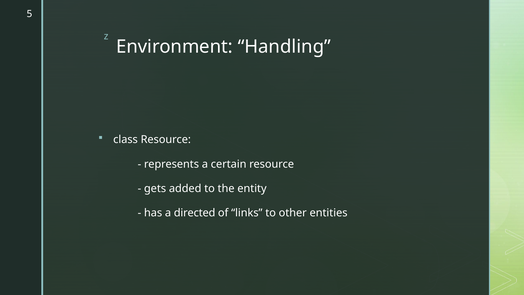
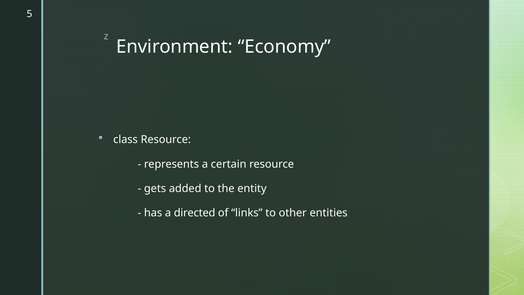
Handling: Handling -> Economy
